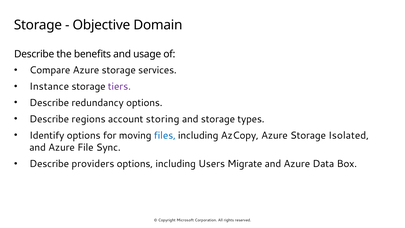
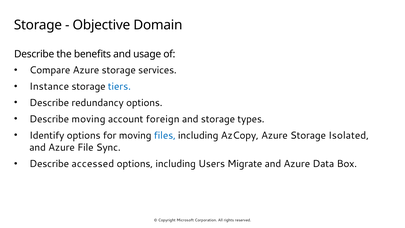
tiers colour: purple -> blue
Describe regions: regions -> moving
storing: storing -> foreign
providers: providers -> accessed
